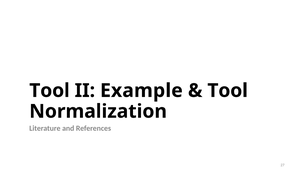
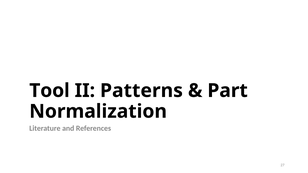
Example: Example -> Patterns
Tool at (228, 91): Tool -> Part
